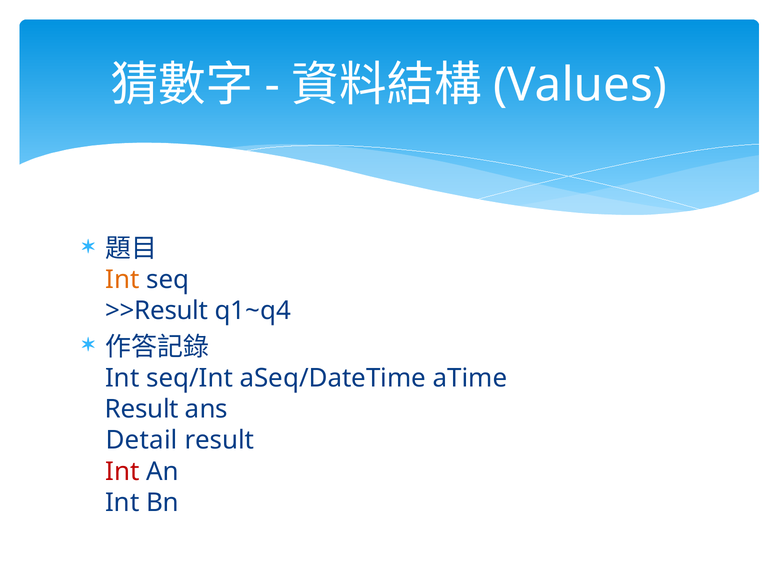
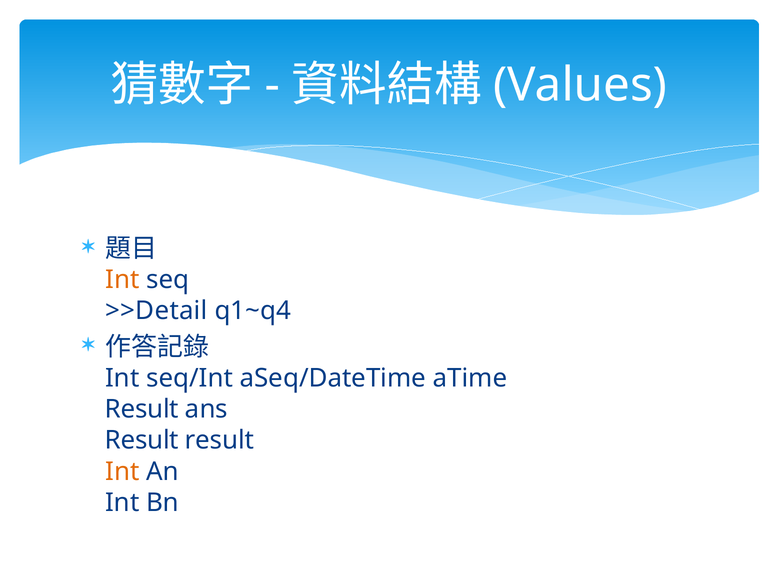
>>Result: >>Result -> >>Detail
Detail at (142, 441): Detail -> Result
Int at (122, 472) colour: red -> orange
